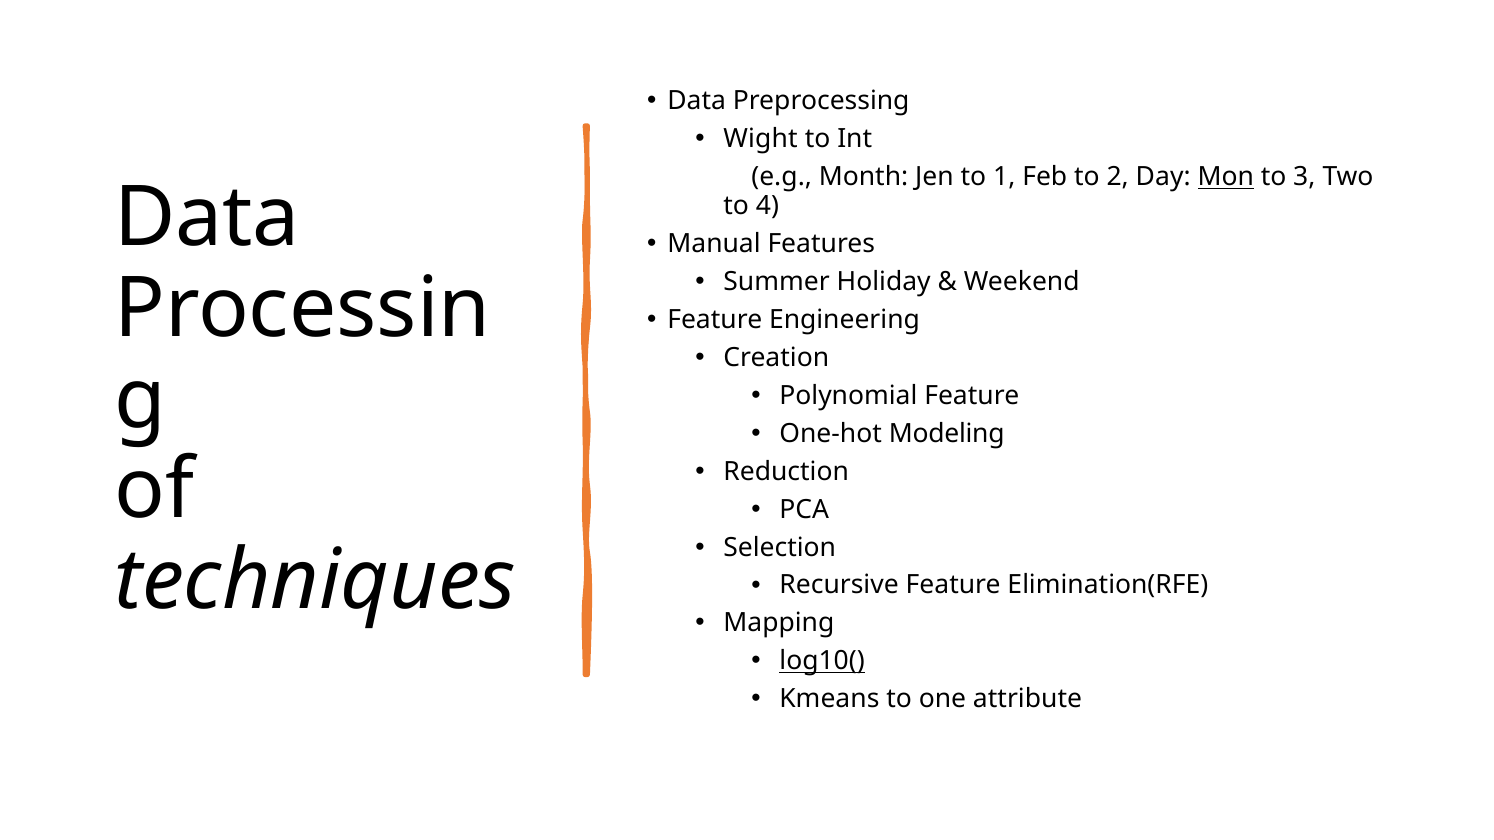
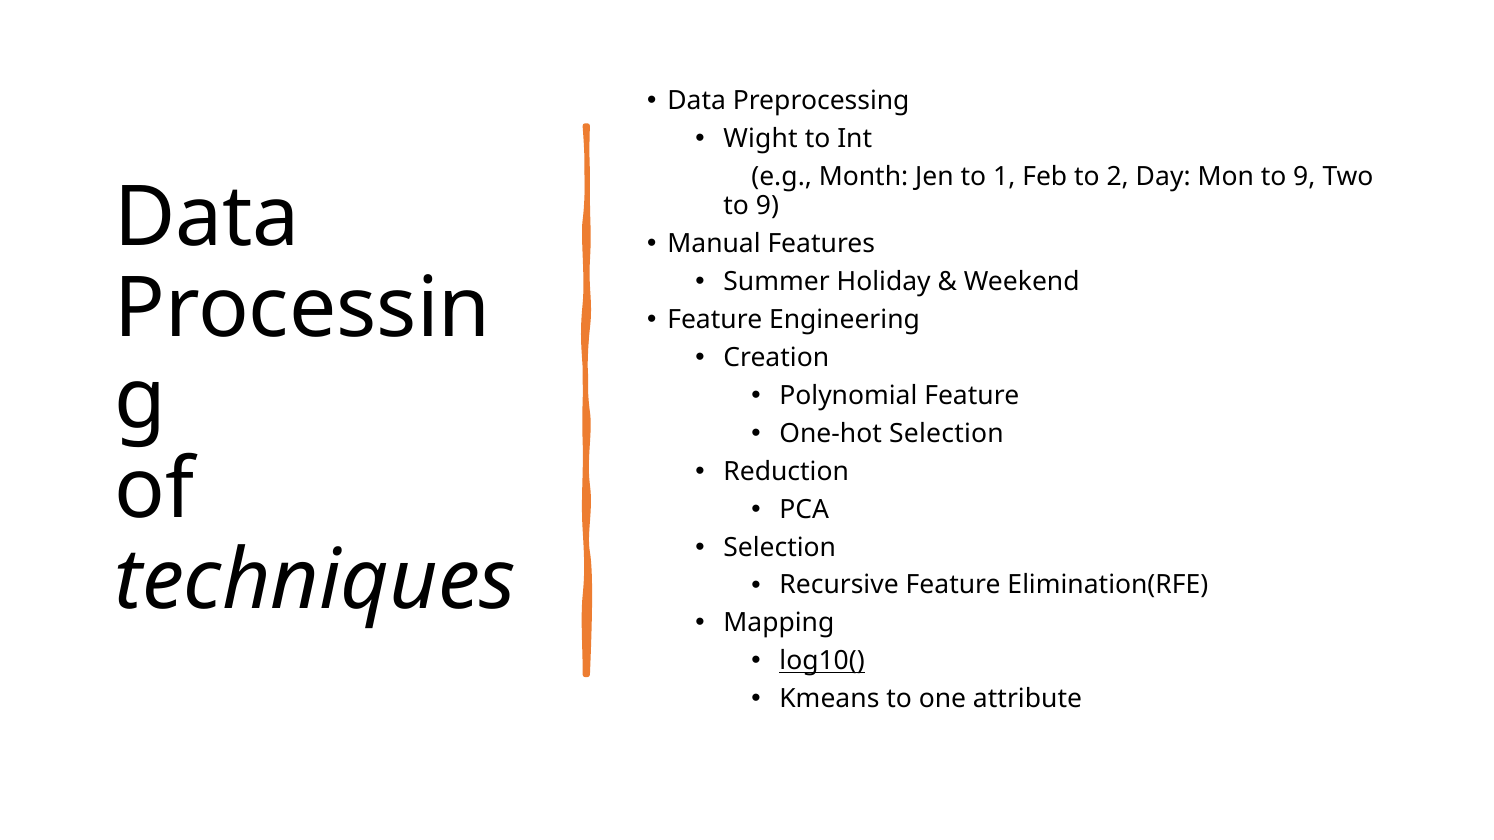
Mon underline: present -> none
3 at (1304, 177): 3 -> 9
4 at (767, 206): 4 -> 9
One-hot Modeling: Modeling -> Selection
